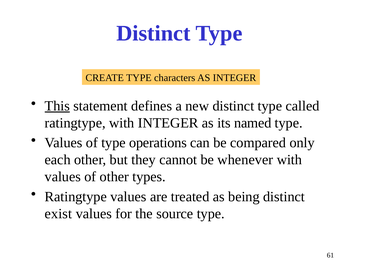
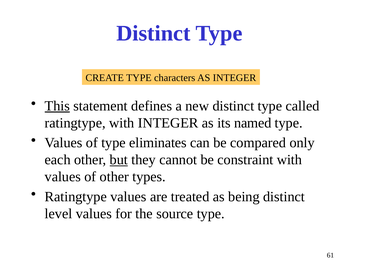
operations: operations -> eliminates
but underline: none -> present
whenever: whenever -> constraint
exist: exist -> level
